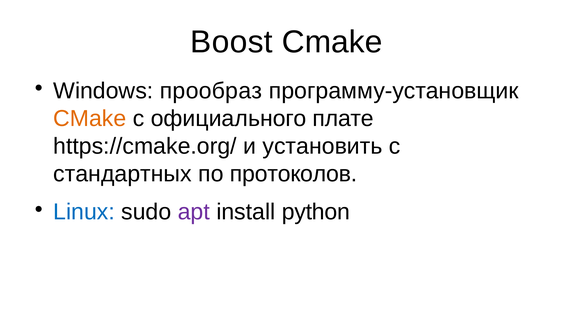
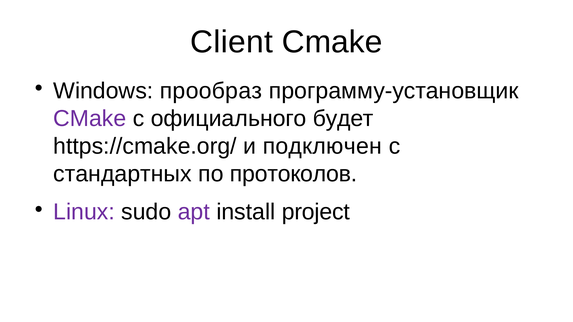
Boost: Boost -> Client
CMake at (90, 119) colour: orange -> purple
плате: плате -> будет
установить: установить -> подключен
Linux colour: blue -> purple
python: python -> project
